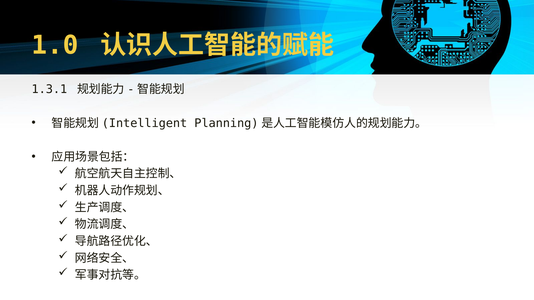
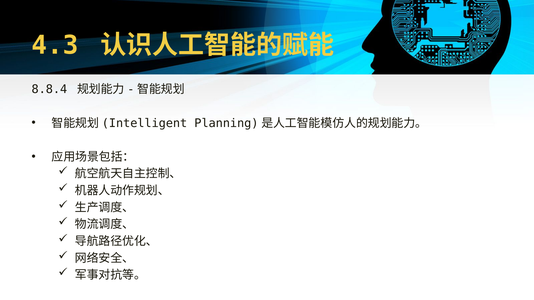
1.0: 1.0 -> 4.3
1.3.1: 1.3.1 -> 8.8.4
